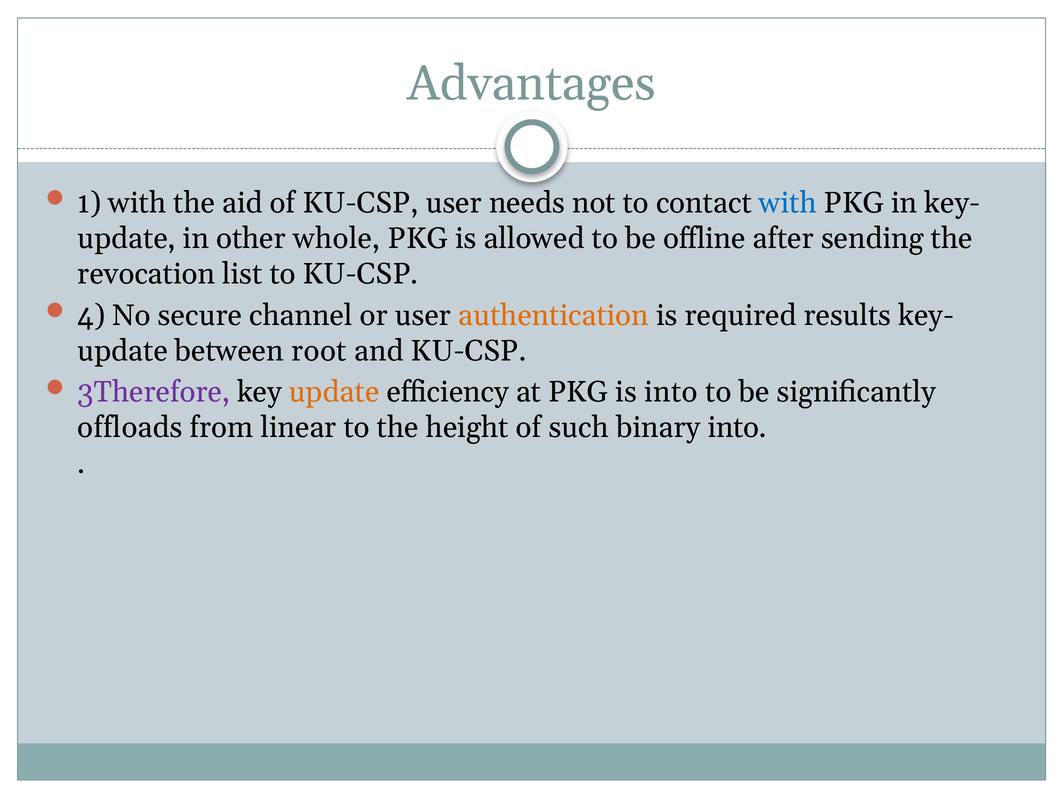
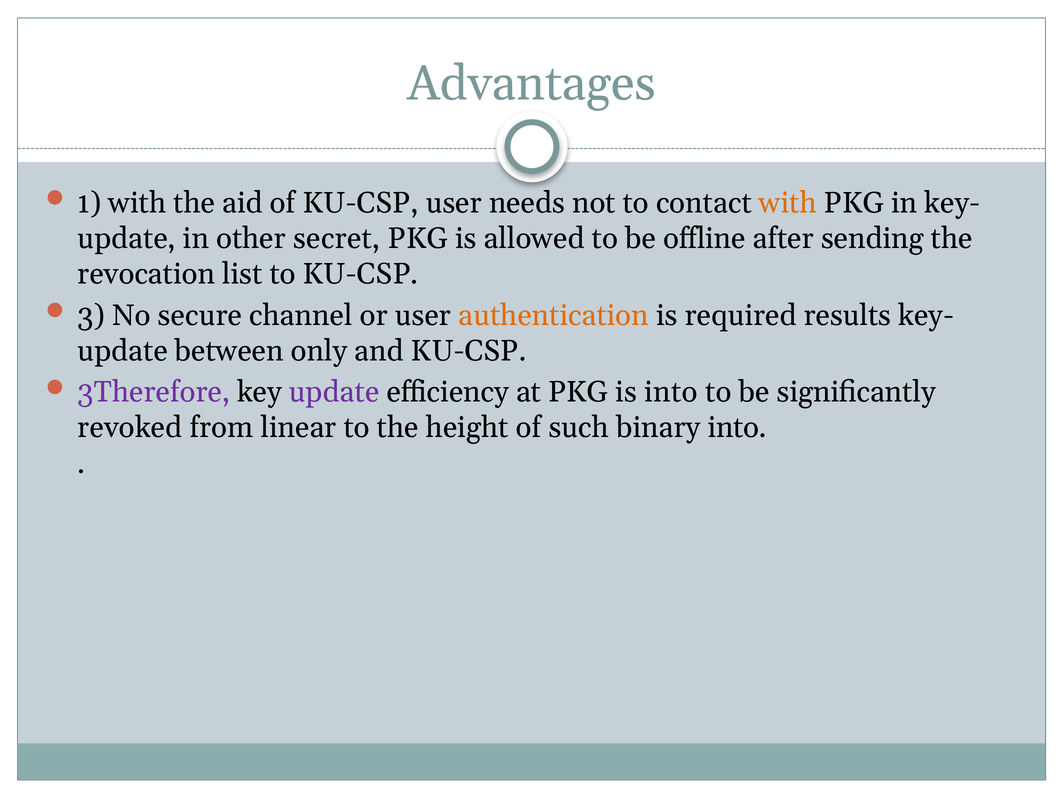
with at (788, 203) colour: blue -> orange
whole: whole -> secret
4: 4 -> 3
root: root -> only
update at (334, 392) colour: orange -> purple
offloads: offloads -> revoked
